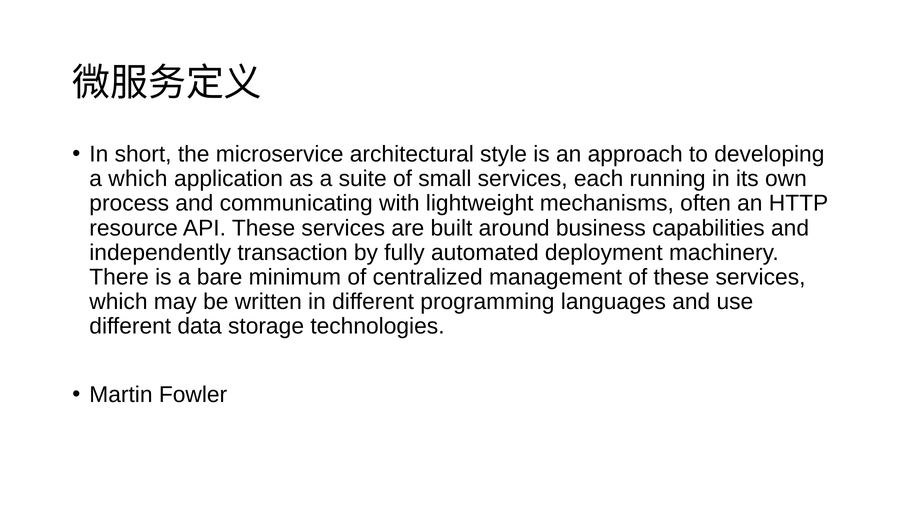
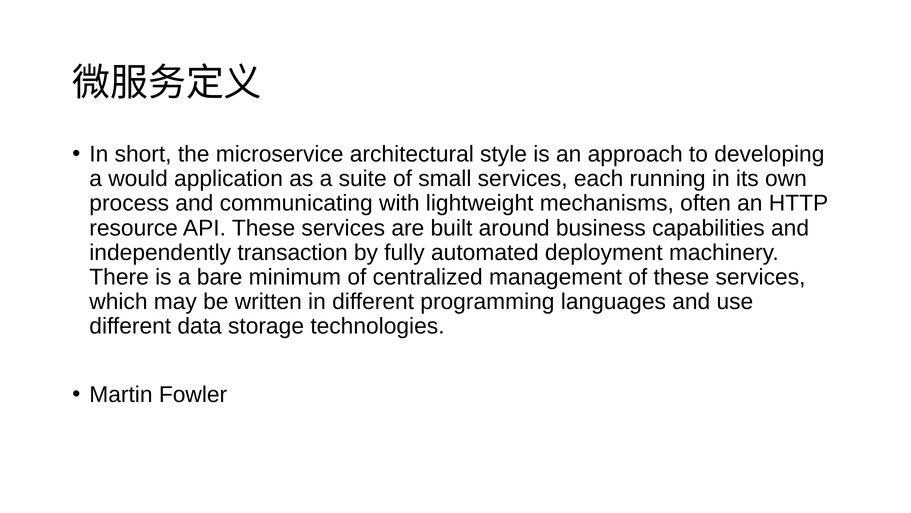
a which: which -> would
